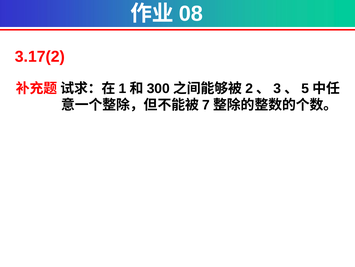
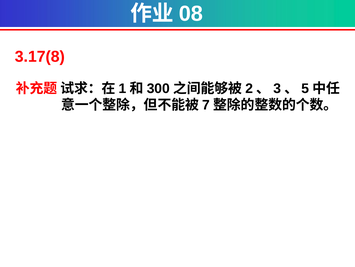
3.17(2: 3.17(2 -> 3.17(8
